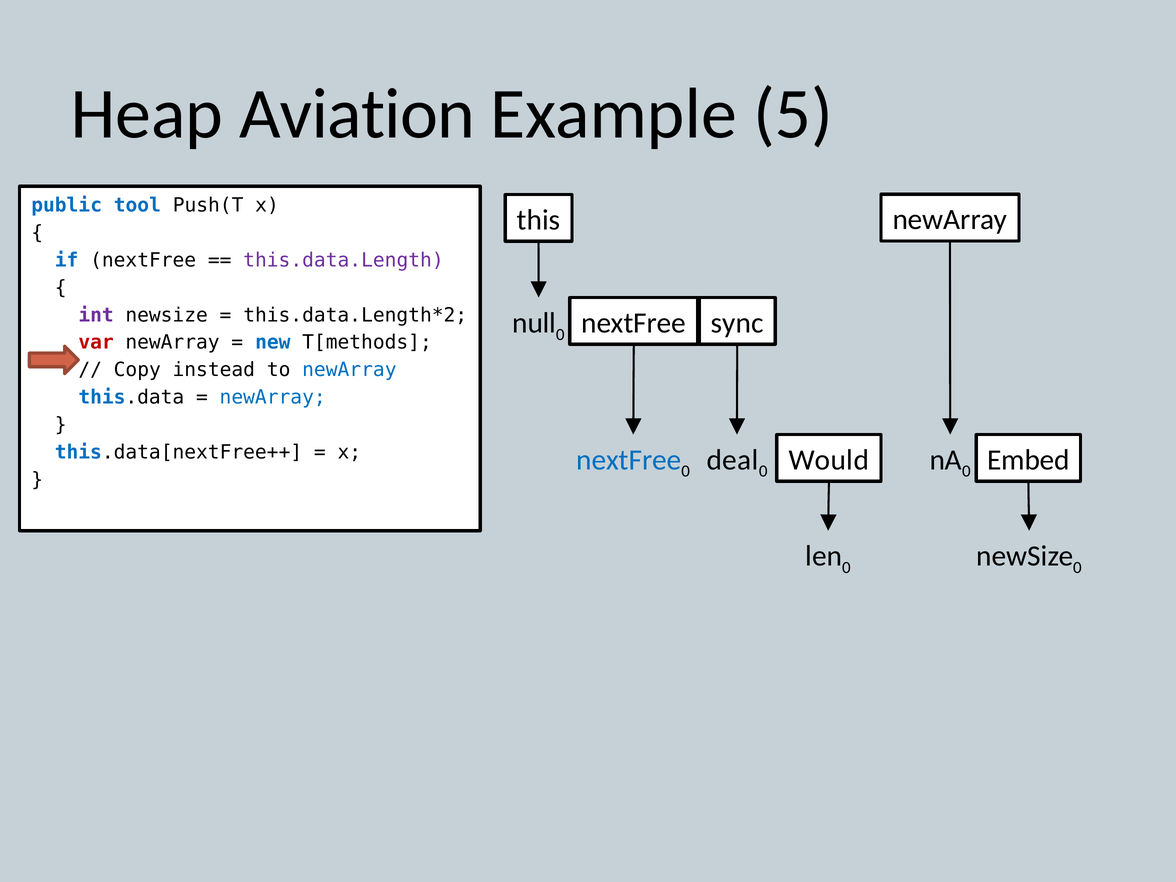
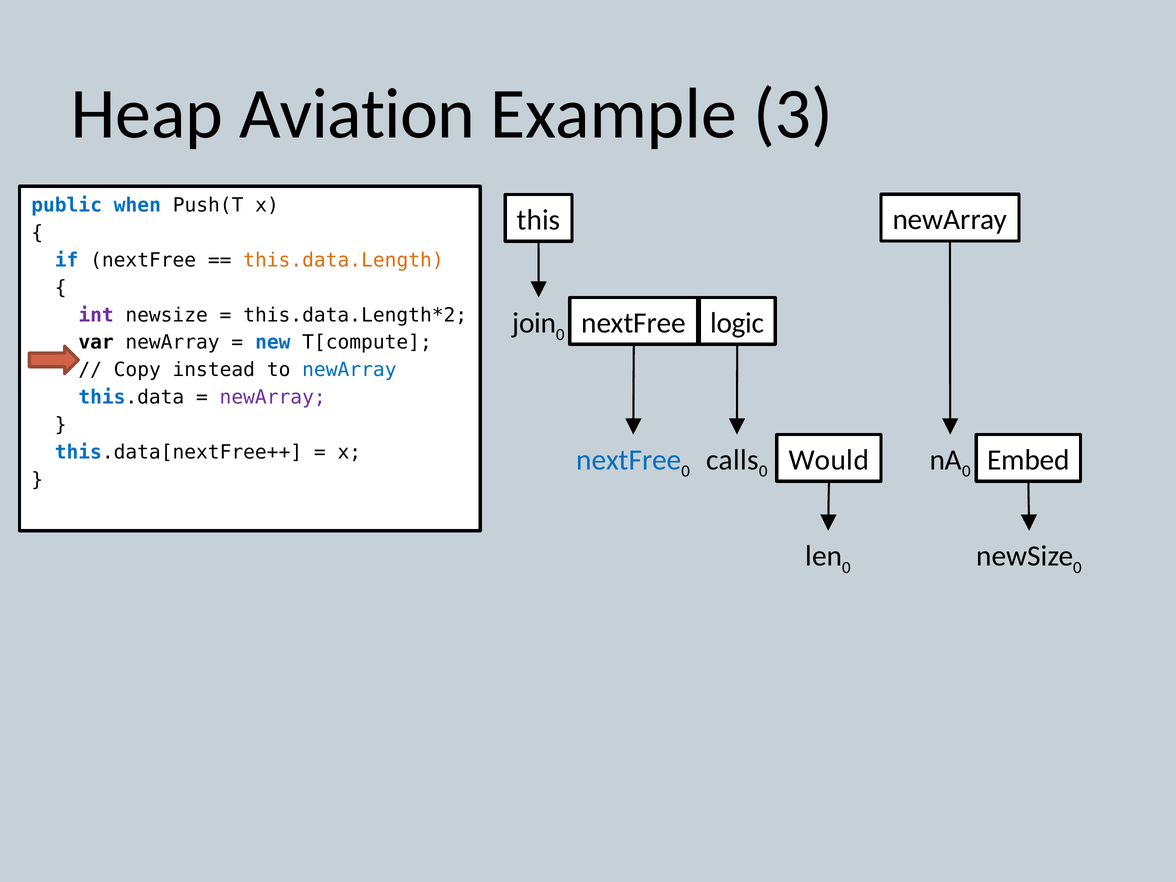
5: 5 -> 3
tool: tool -> when
this.data.Length colour: purple -> orange
null: null -> join
sync: sync -> logic
var colour: red -> black
T[methods: T[methods -> T[compute
newArray at (273, 397) colour: blue -> purple
deal: deal -> calls
